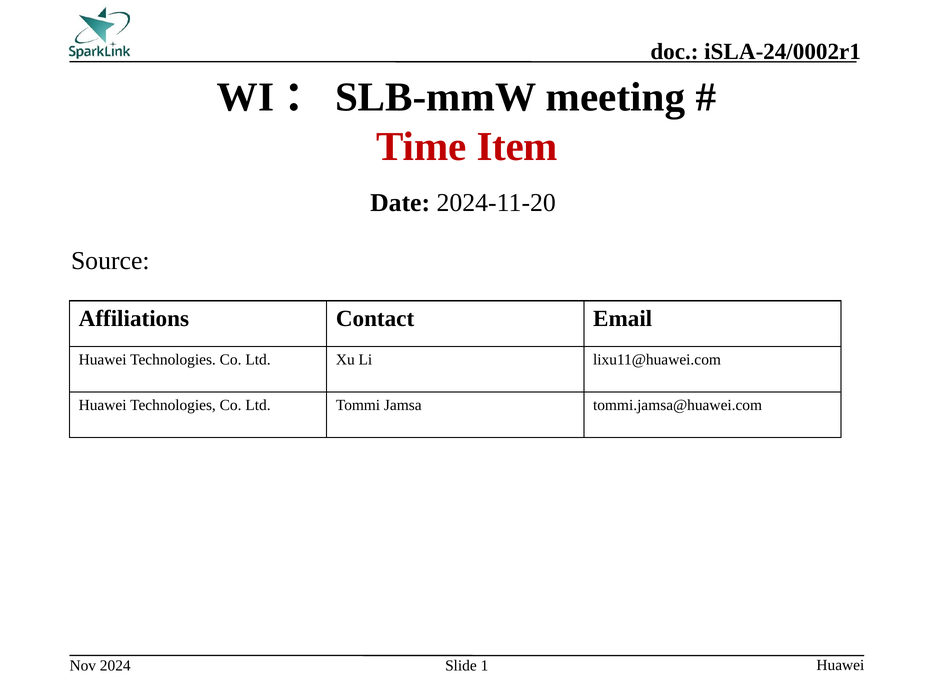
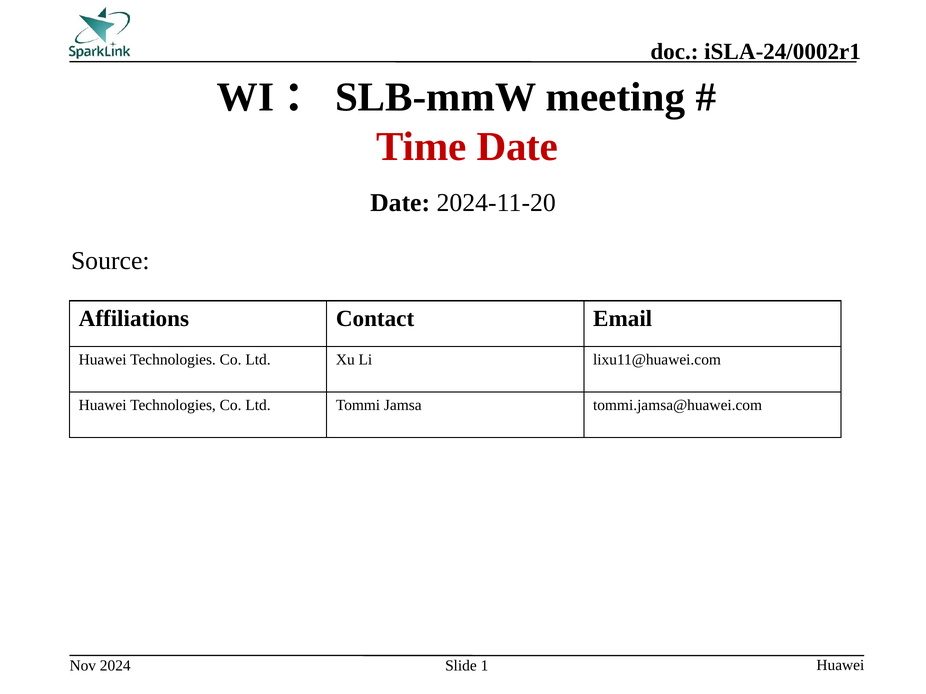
Time Item: Item -> Date
